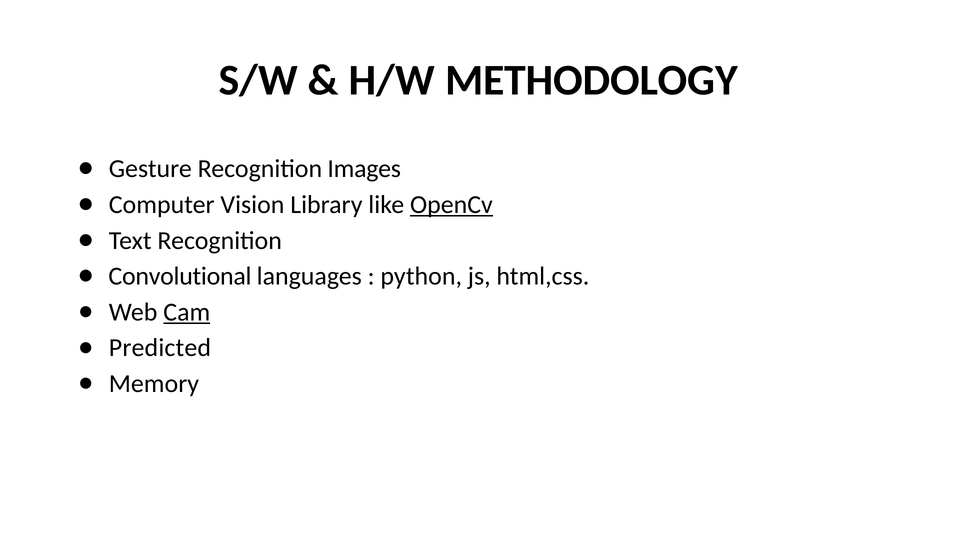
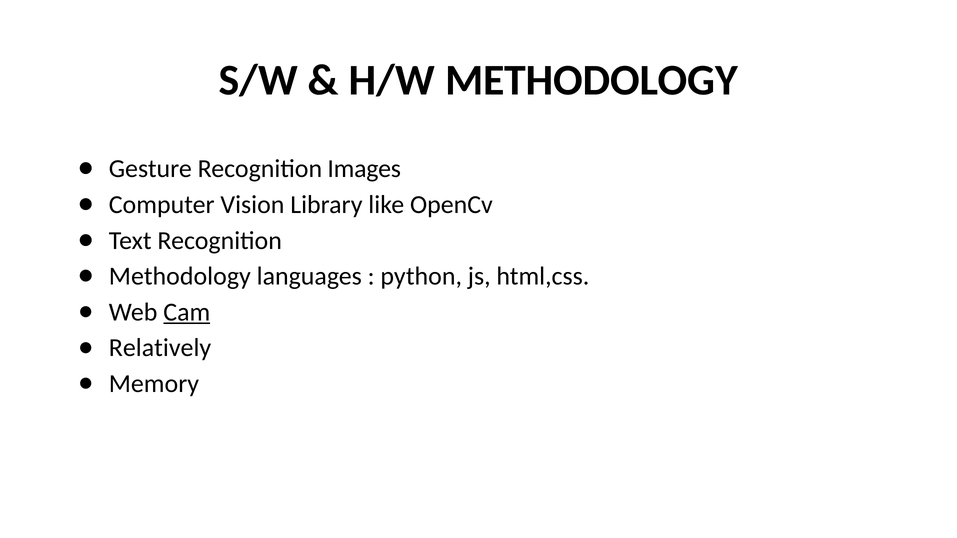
OpenCv underline: present -> none
Convolutional at (180, 276): Convolutional -> Methodology
Predicted: Predicted -> Relatively
